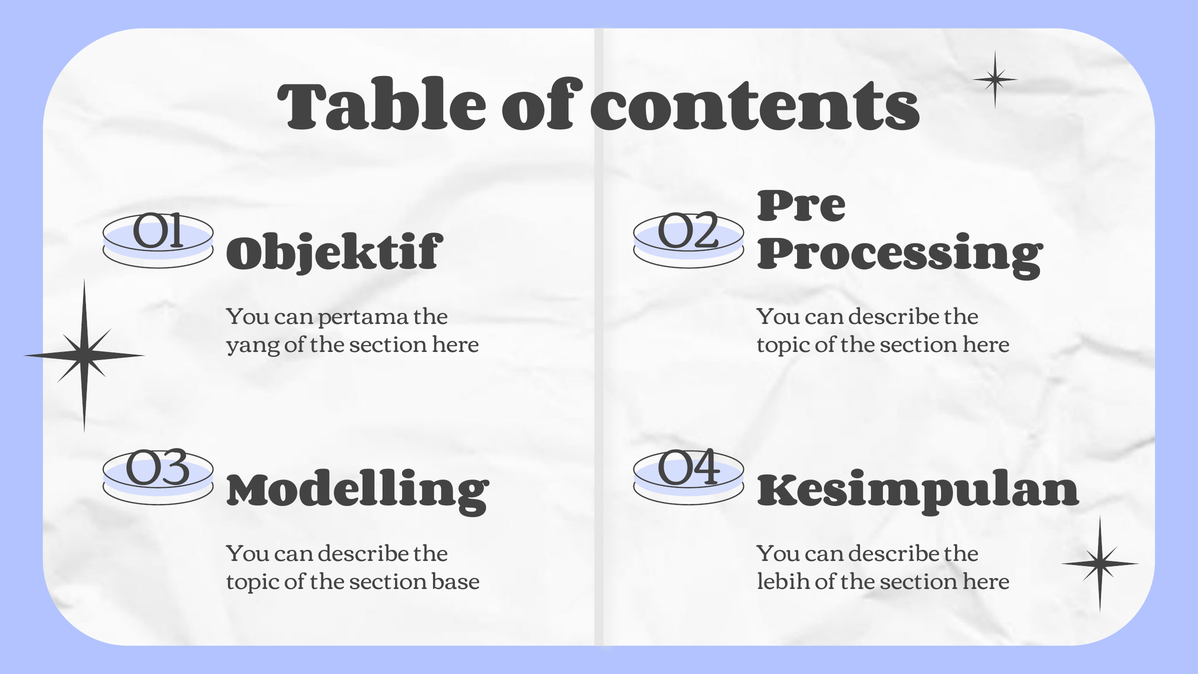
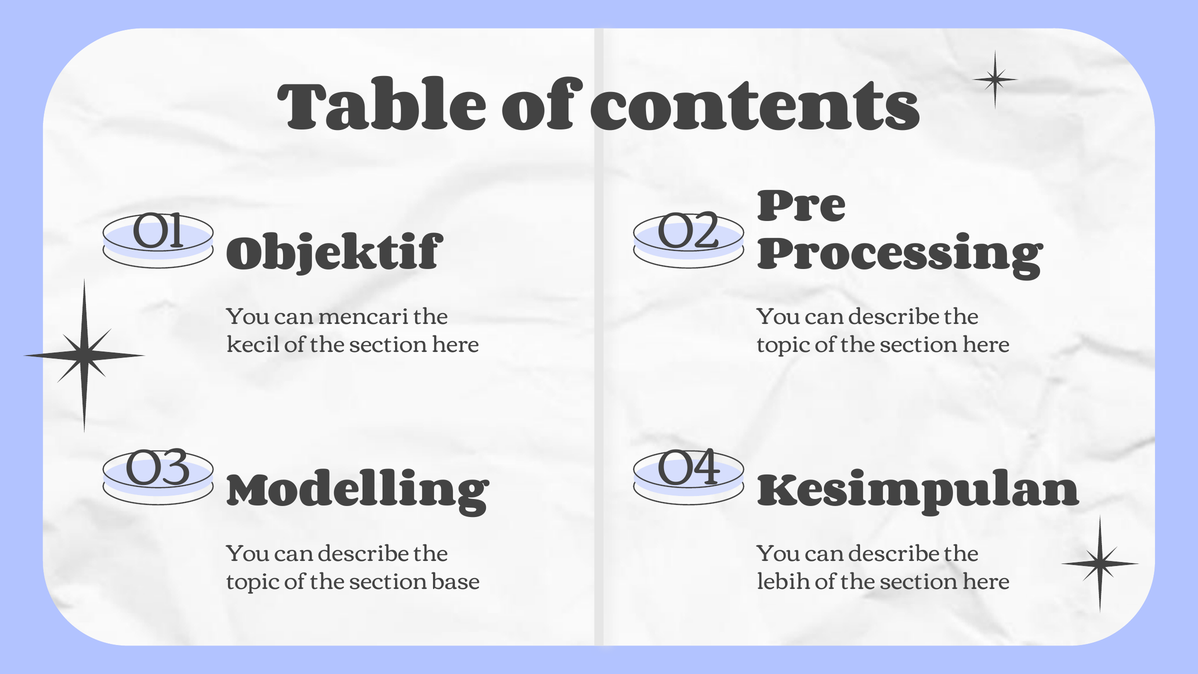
pertama: pertama -> mencari
yang: yang -> kecil
